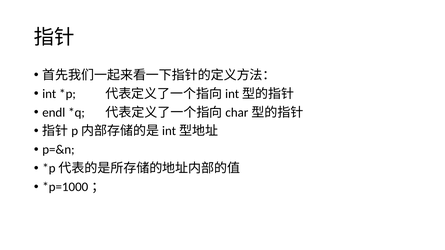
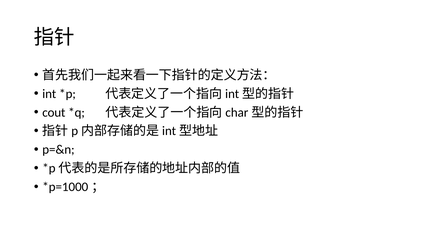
endl: endl -> cout
